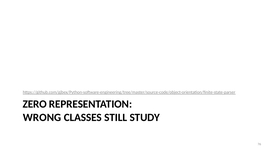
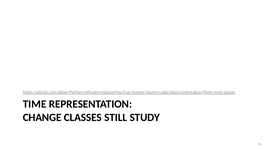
ZERO: ZERO -> TIME
WRONG: WRONG -> CHANGE
